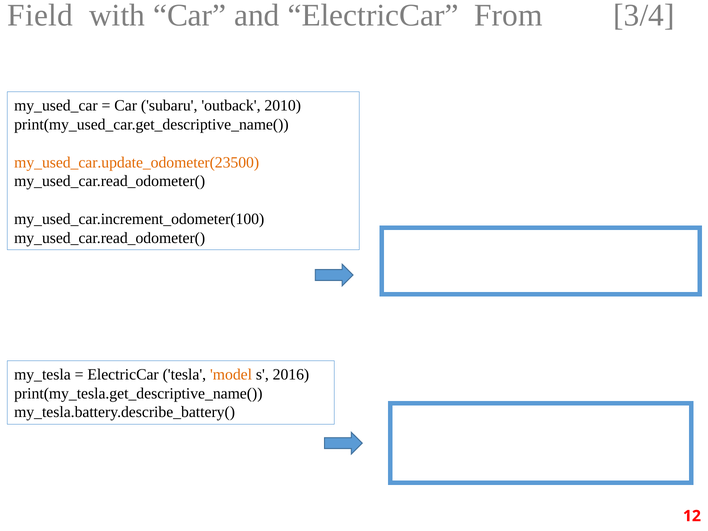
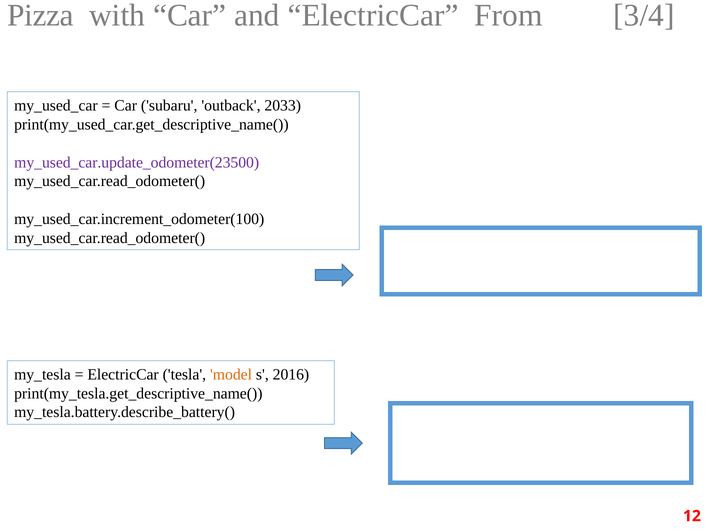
Field: Field -> Pizza
2010: 2010 -> 2033
my_used_car.update_odometer(23500 colour: orange -> purple
